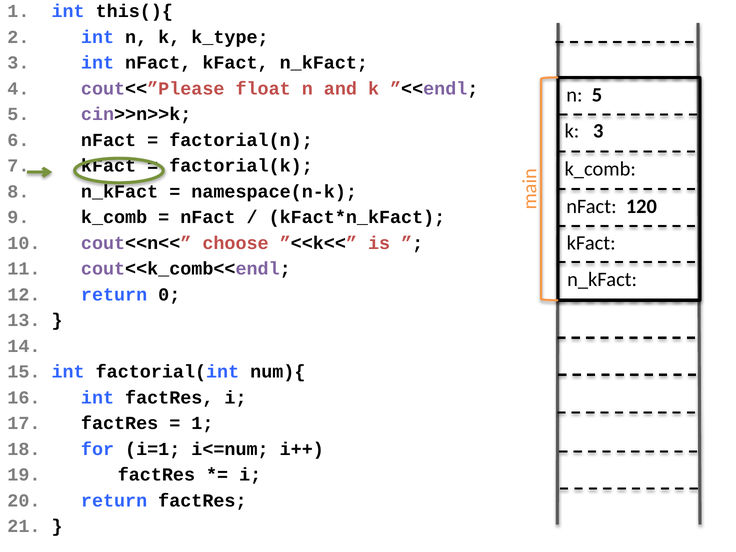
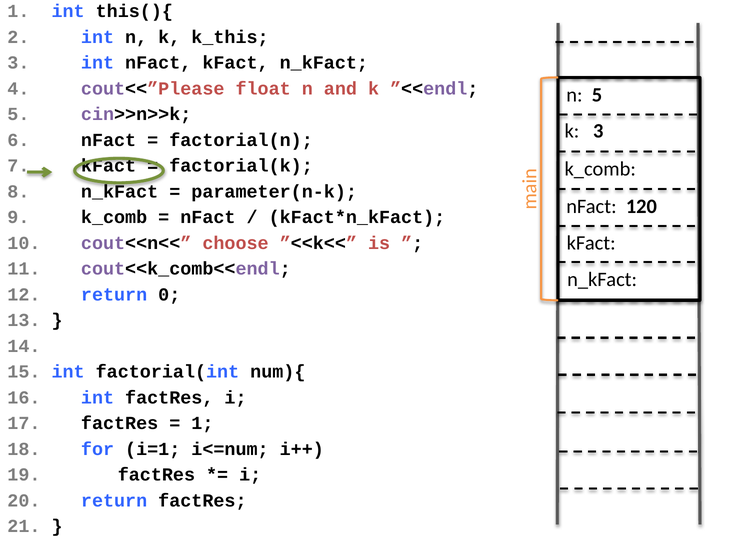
k_type: k_type -> k_this
namespace(n-k: namespace(n-k -> parameter(n-k
